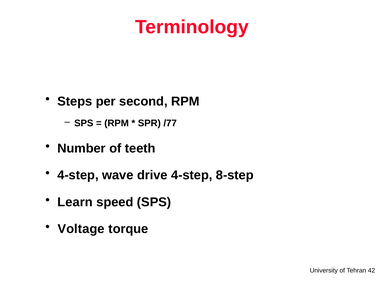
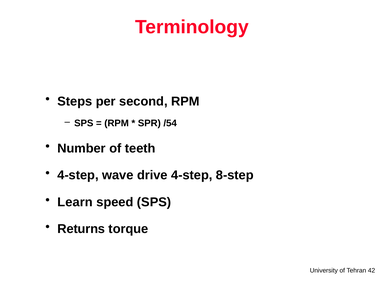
/77: /77 -> /54
Voltage: Voltage -> Returns
